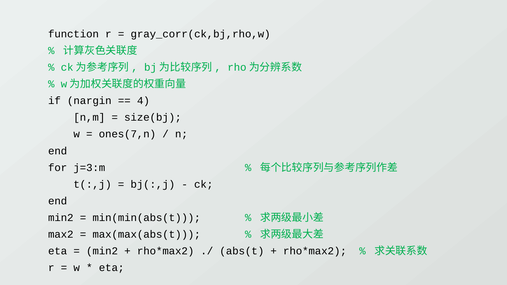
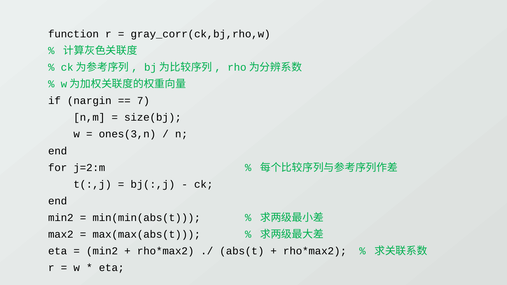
4: 4 -> 7
ones(7,n: ones(7,n -> ones(3,n
j=3:m: j=3:m -> j=2:m
